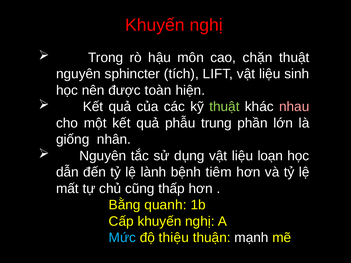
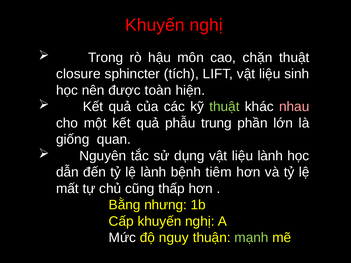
nguyên at (78, 74): nguyên -> closure
nhân: nhân -> quan
liệu loạn: loạn -> lành
quanh: quanh -> nhưng
Mức colour: light blue -> white
thiệu: thiệu -> nguy
mạnh colour: white -> light green
